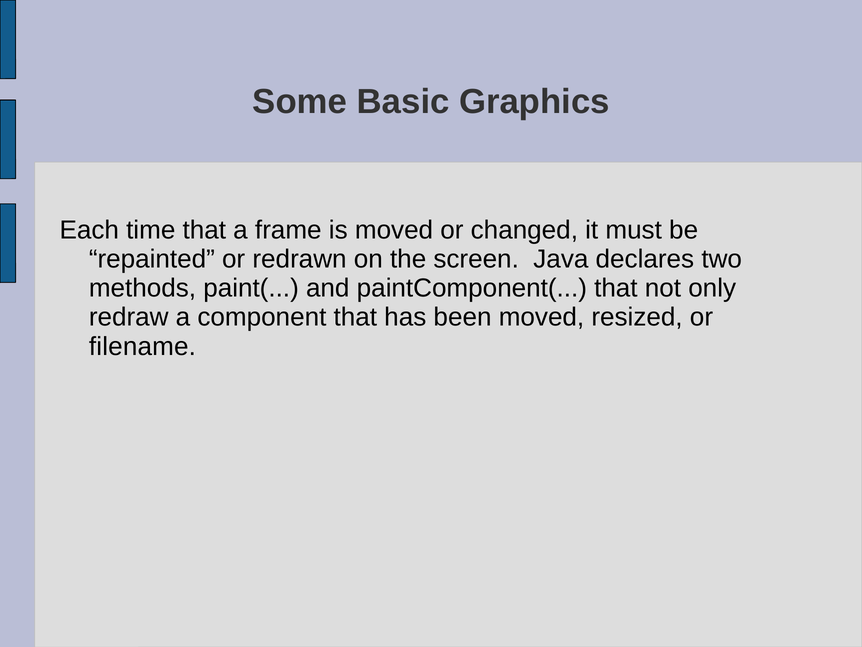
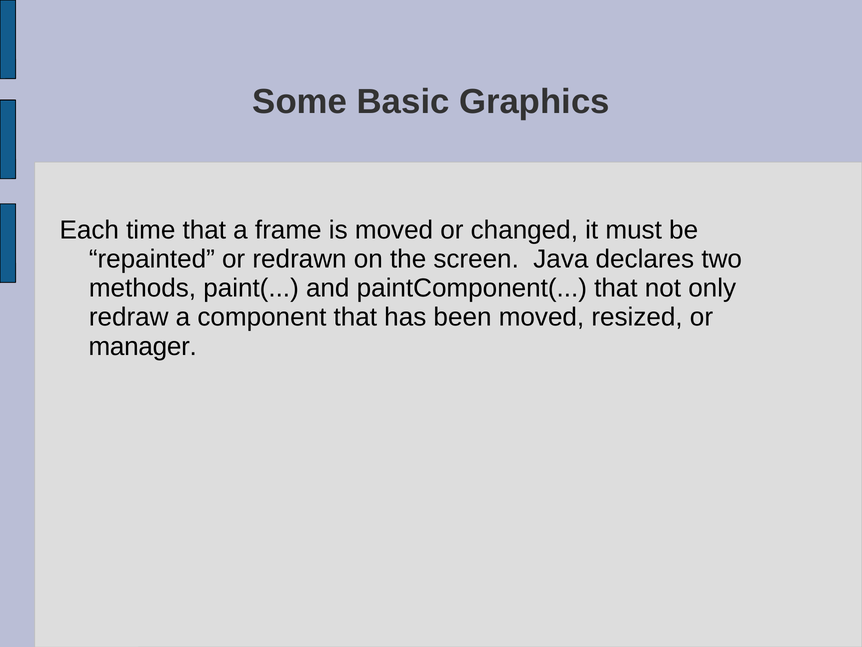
filename: filename -> manager
